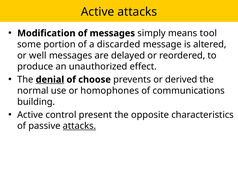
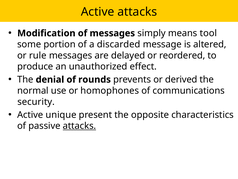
well: well -> rule
denial underline: present -> none
choose: choose -> rounds
building: building -> security
control: control -> unique
